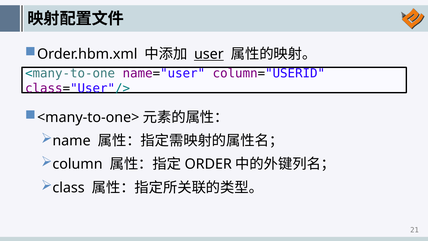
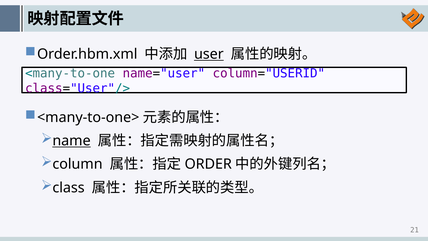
name underline: none -> present
